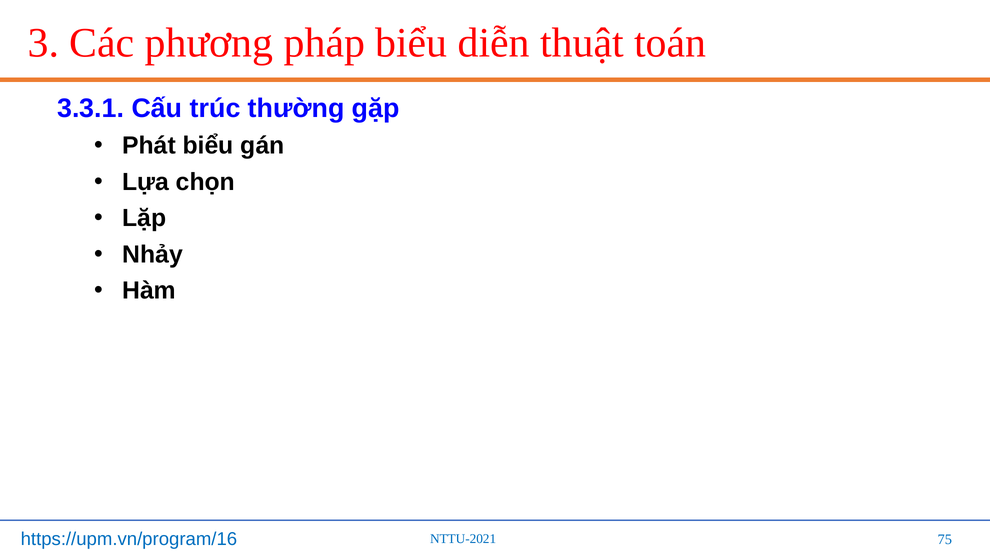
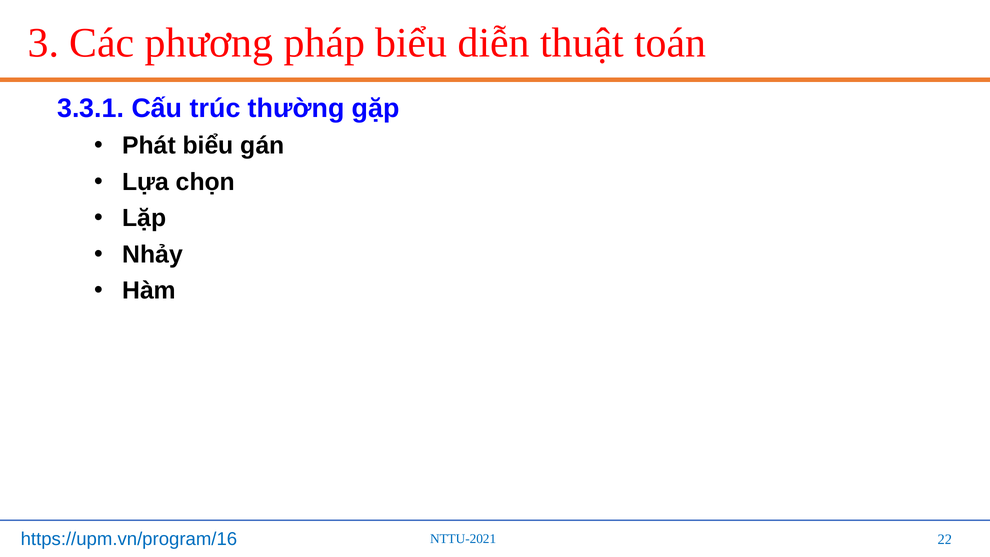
75: 75 -> 22
